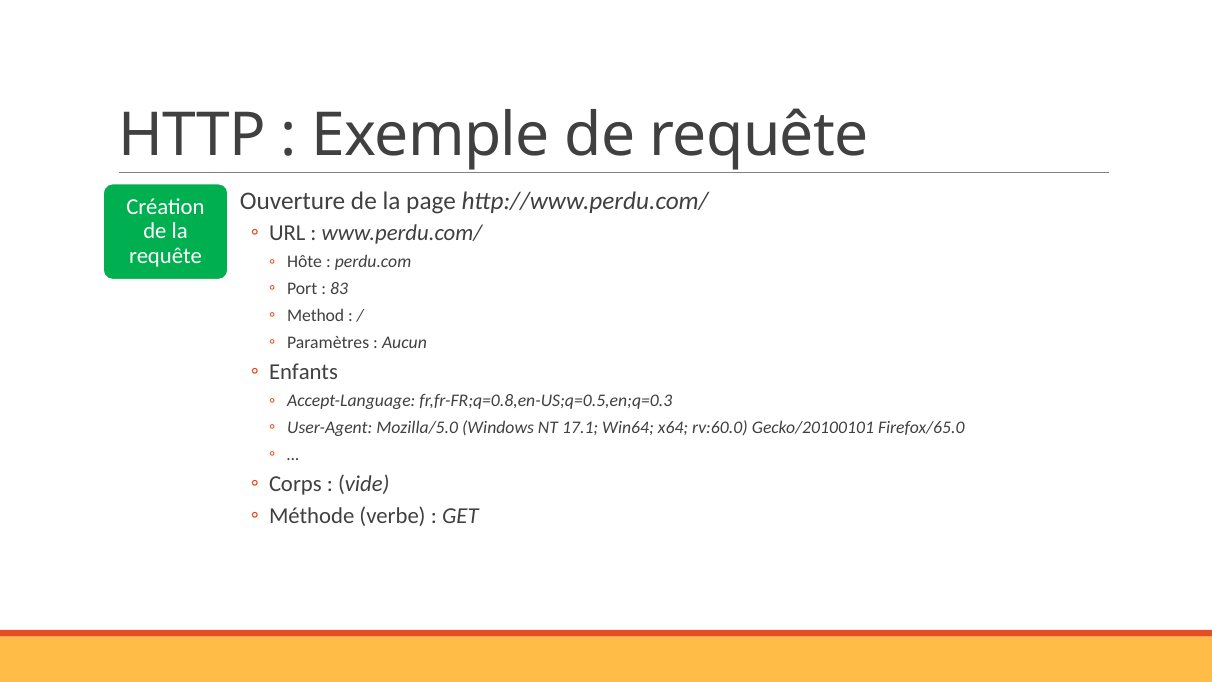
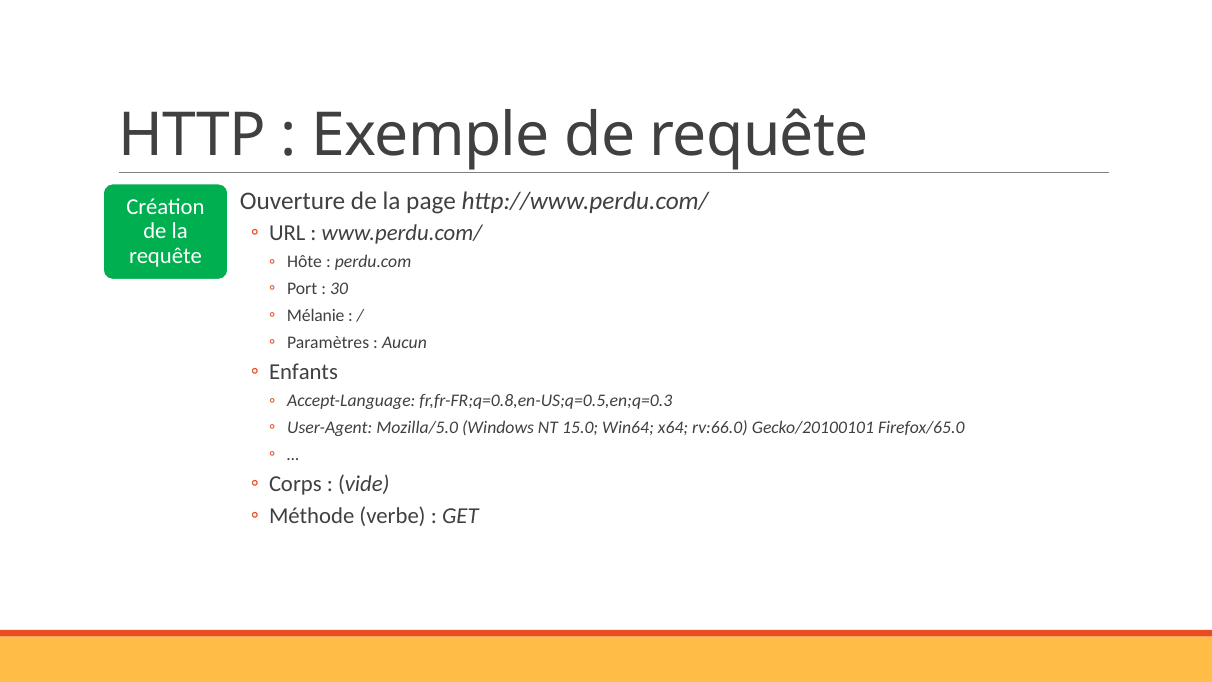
83: 83 -> 30
Method: Method -> Mélanie
17.1: 17.1 -> 15.0
rv:60.0: rv:60.0 -> rv:66.0
